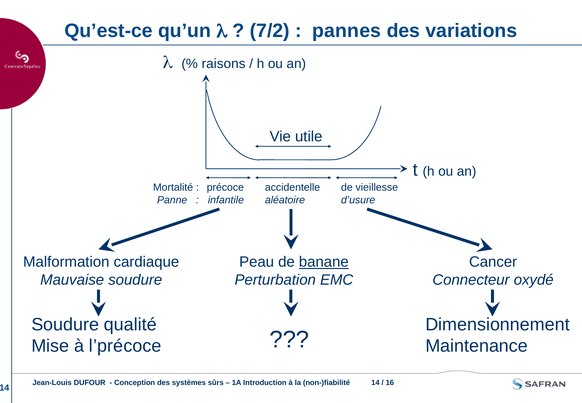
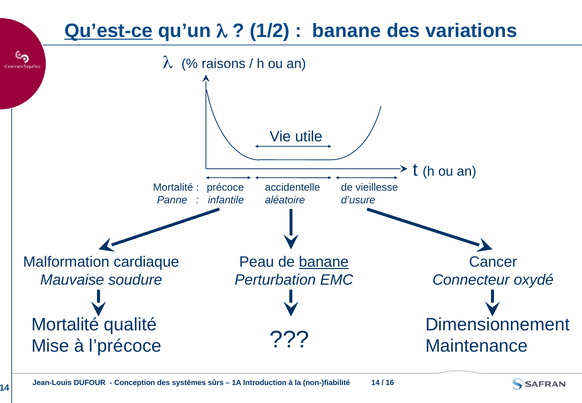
Qu’est-ce underline: none -> present
7/2: 7/2 -> 1/2
pannes at (347, 31): pannes -> banane
Soudure at (65, 324): Soudure -> Mortalité
